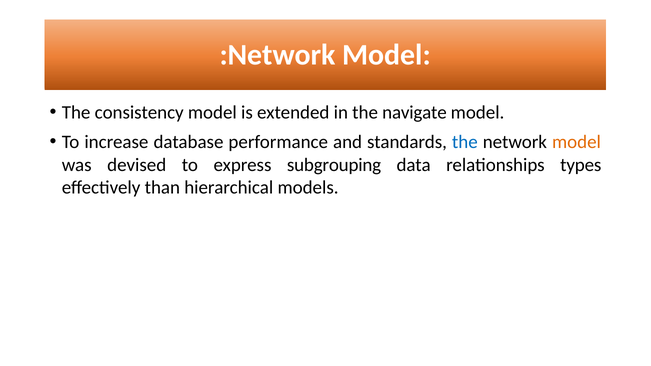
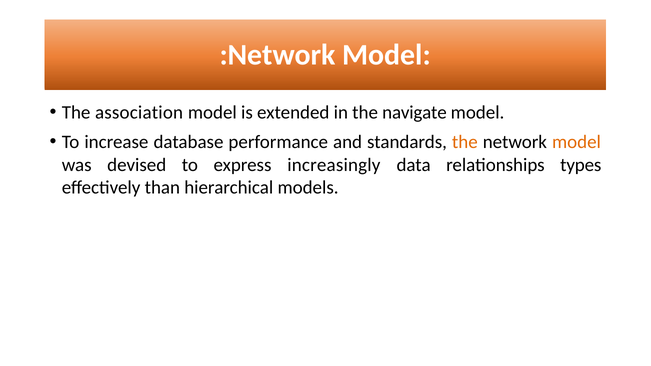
consistency: consistency -> association
the at (465, 142) colour: blue -> orange
subgrouping: subgrouping -> increasingly
